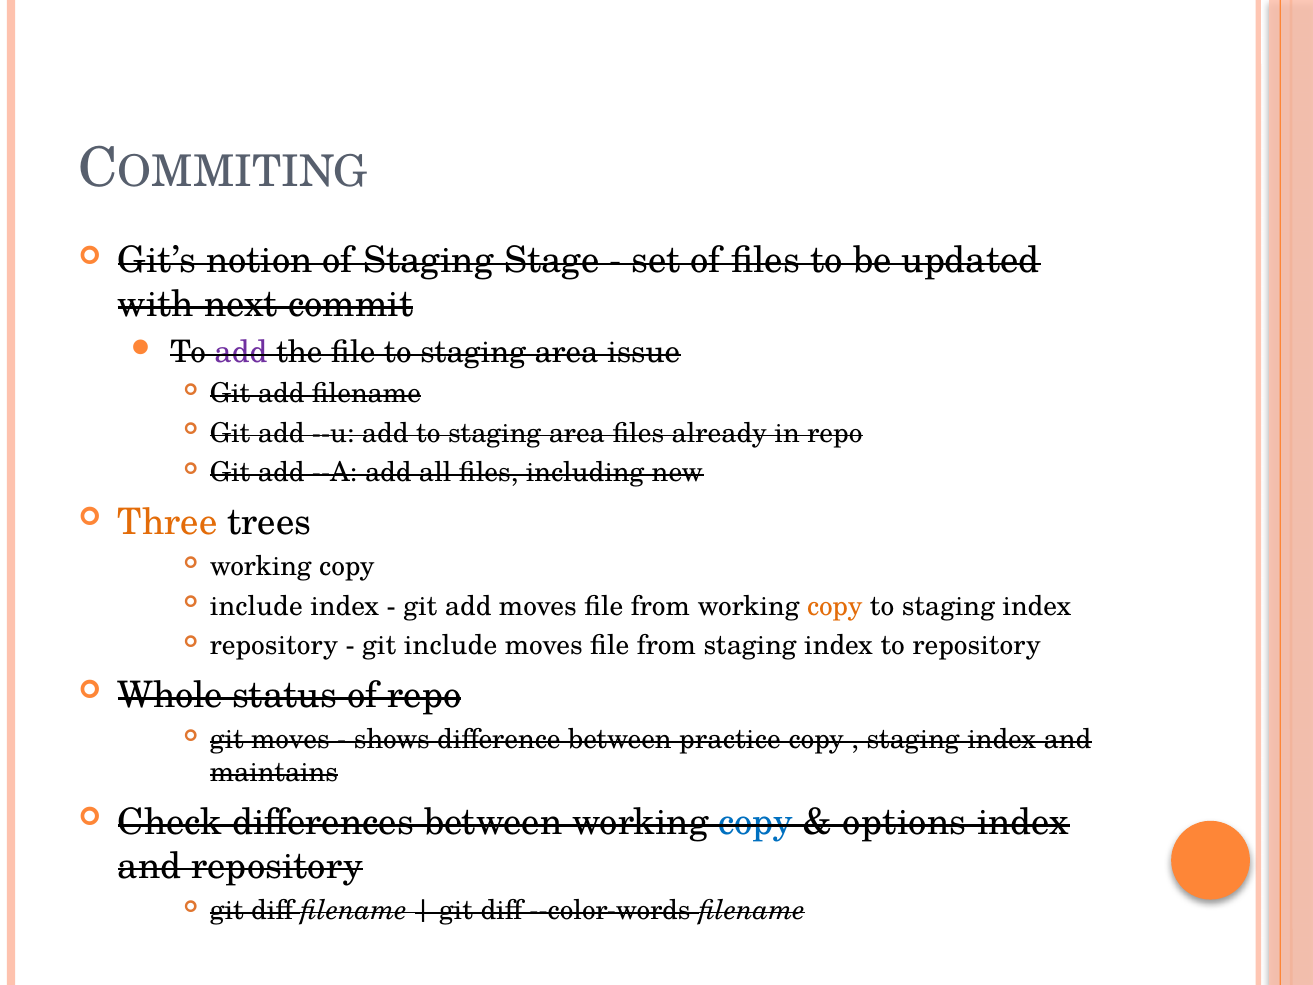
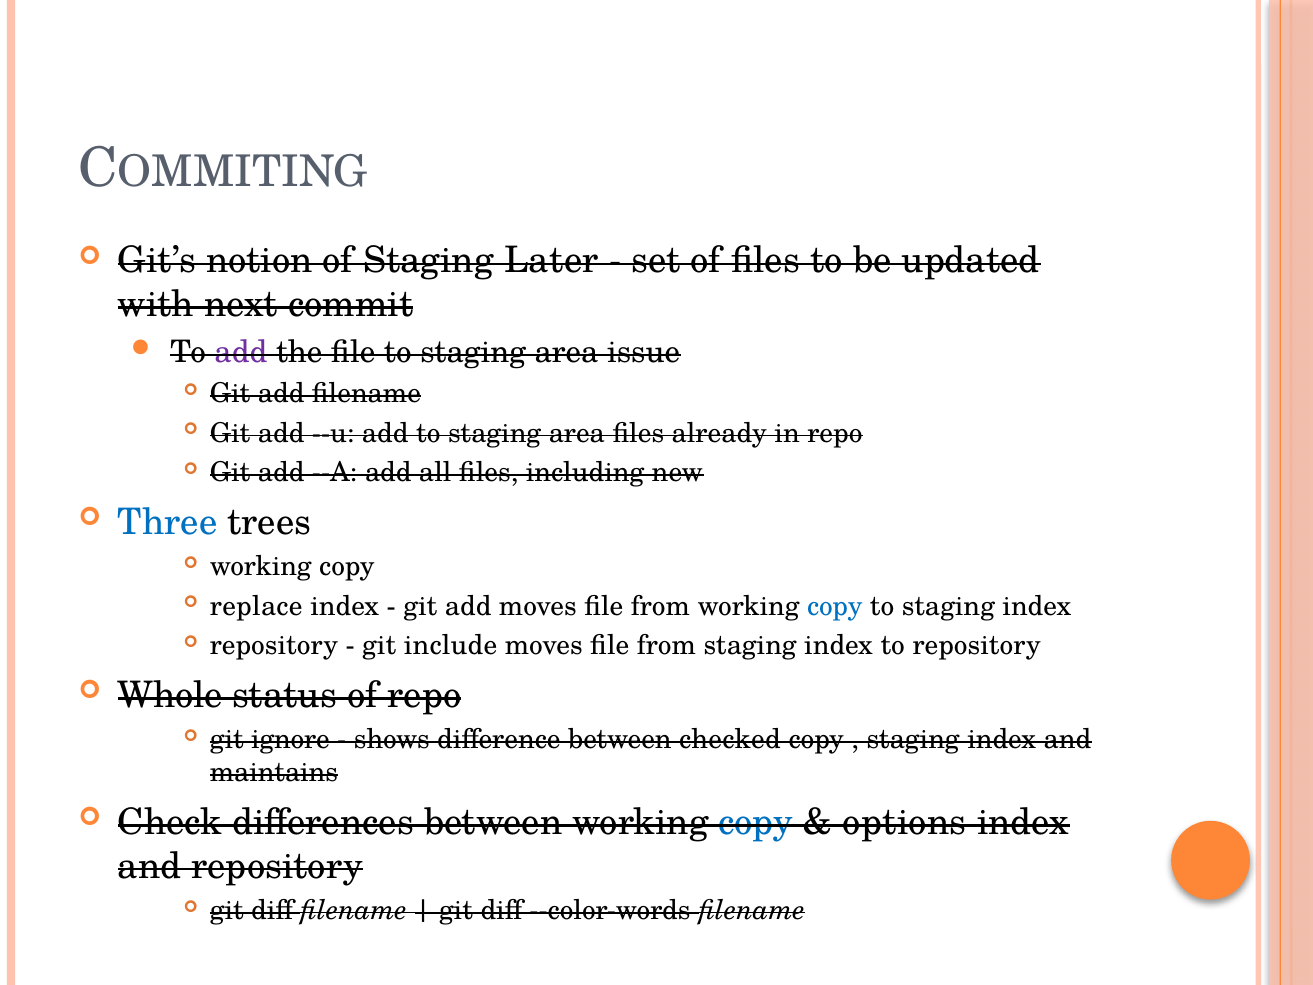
Stage: Stage -> Later
Three colour: orange -> blue
include at (256, 606): include -> replace
copy at (835, 606) colour: orange -> blue
git moves: moves -> ignore
practice: practice -> checked
